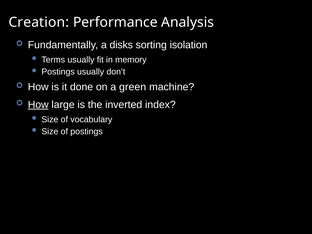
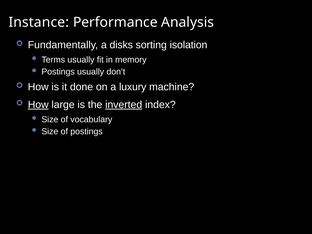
Creation: Creation -> Instance
green: green -> luxury
inverted underline: none -> present
